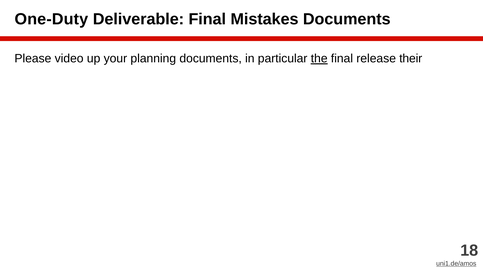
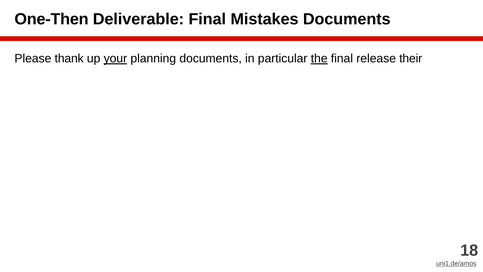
One-Duty: One-Duty -> One-Then
video: video -> thank
your underline: none -> present
